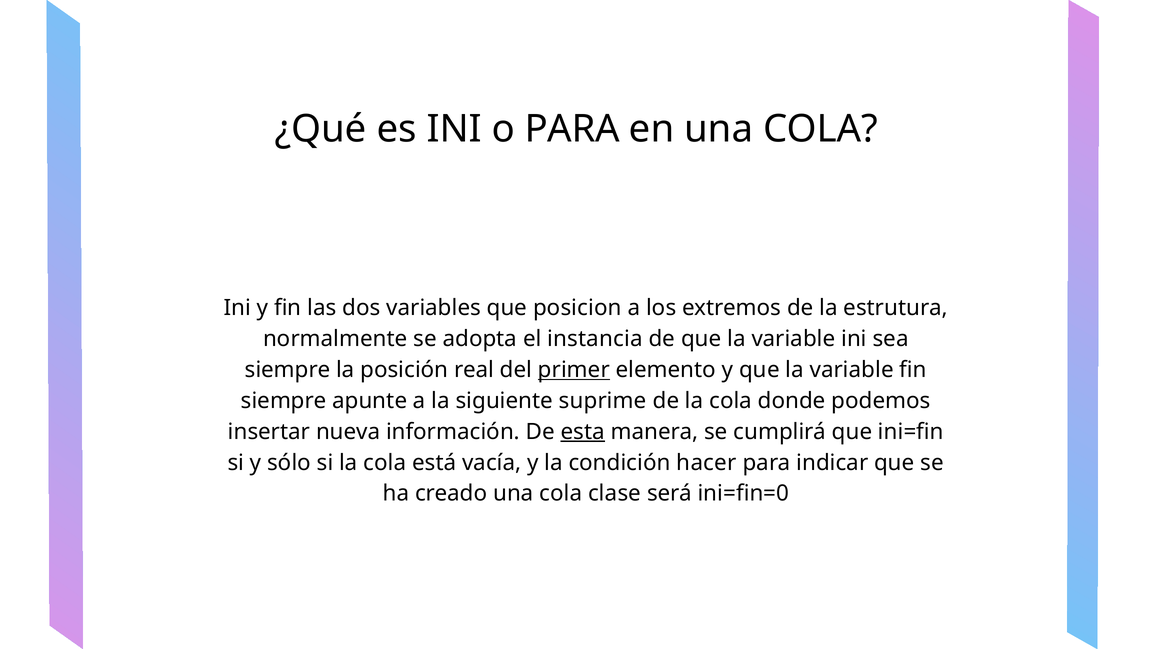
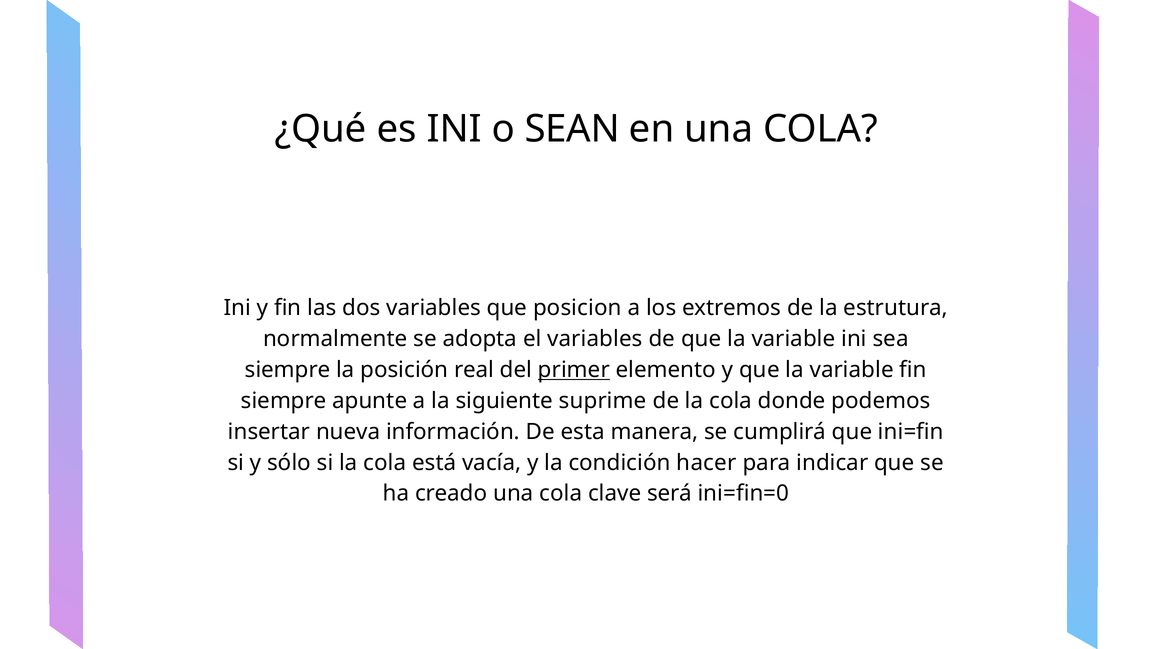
o PARA: PARA -> SEAN
el instancia: instancia -> variables
esta underline: present -> none
clase: clase -> clave
